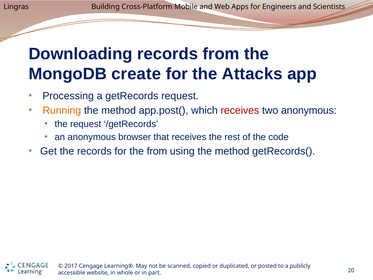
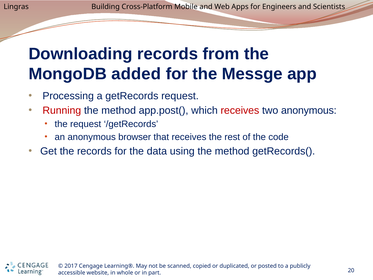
create: create -> added
Attacks: Attacks -> Messge
Running colour: orange -> red
the from: from -> data
